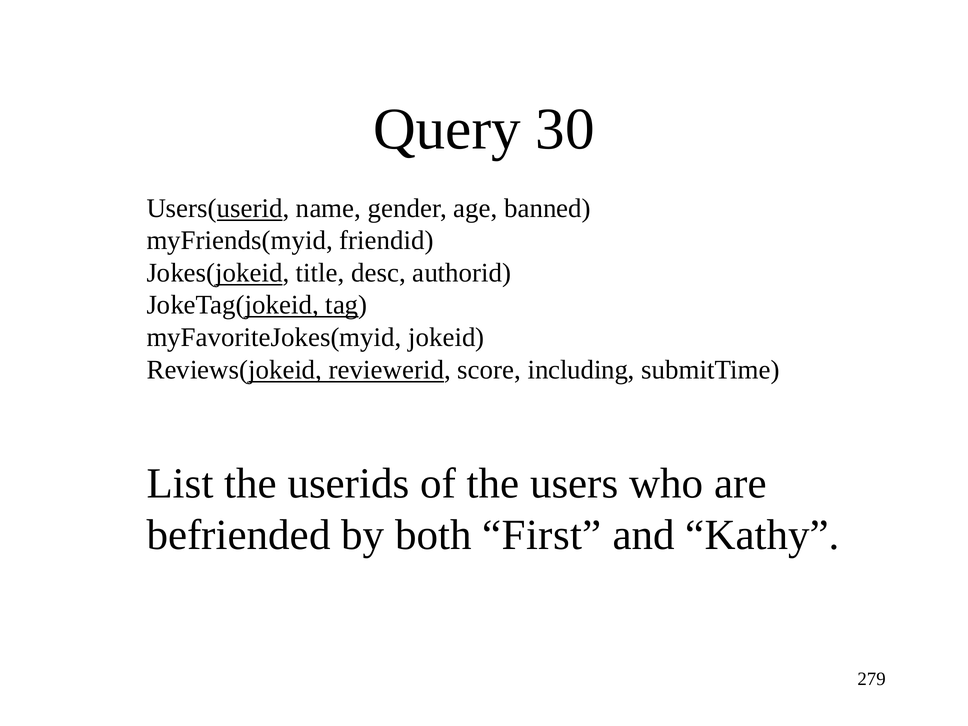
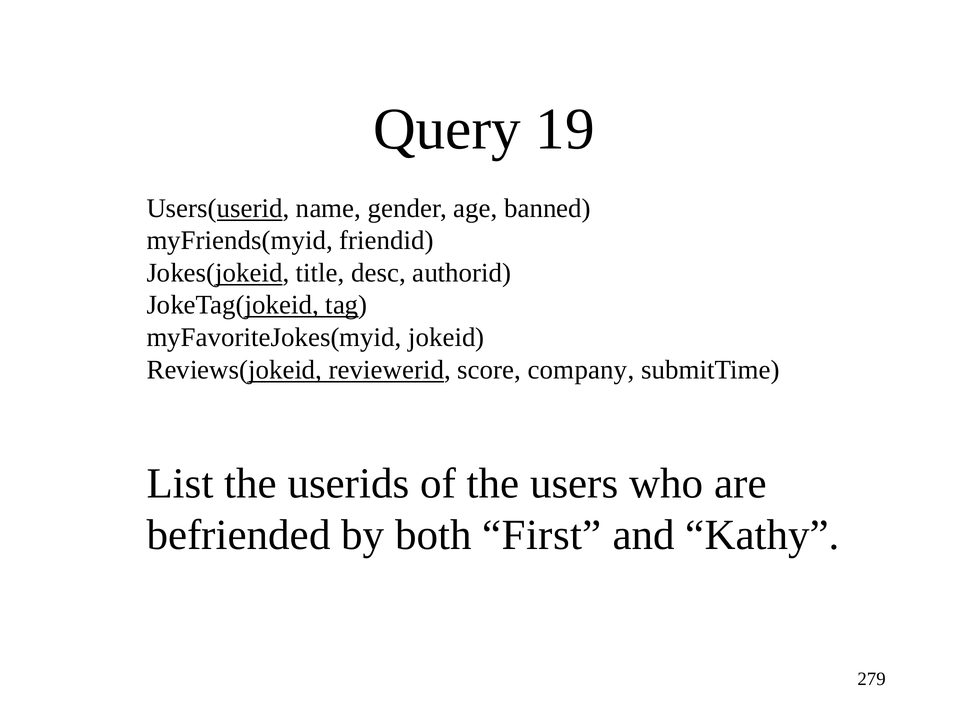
30: 30 -> 19
including: including -> company
